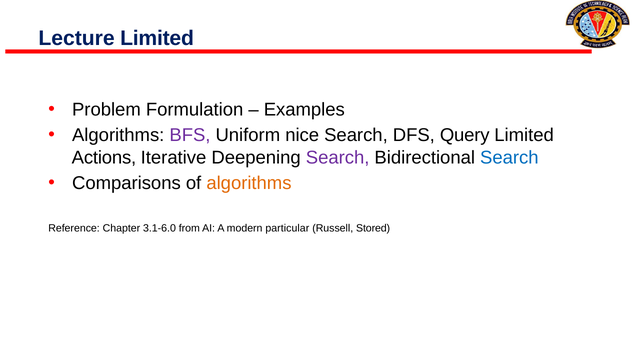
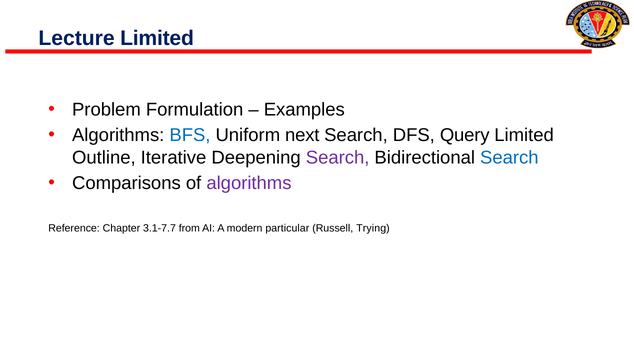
BFS colour: purple -> blue
nice: nice -> next
Actions: Actions -> Outline
algorithms at (249, 184) colour: orange -> purple
3.1-6.0: 3.1-6.0 -> 3.1-7.7
Stored: Stored -> Trying
